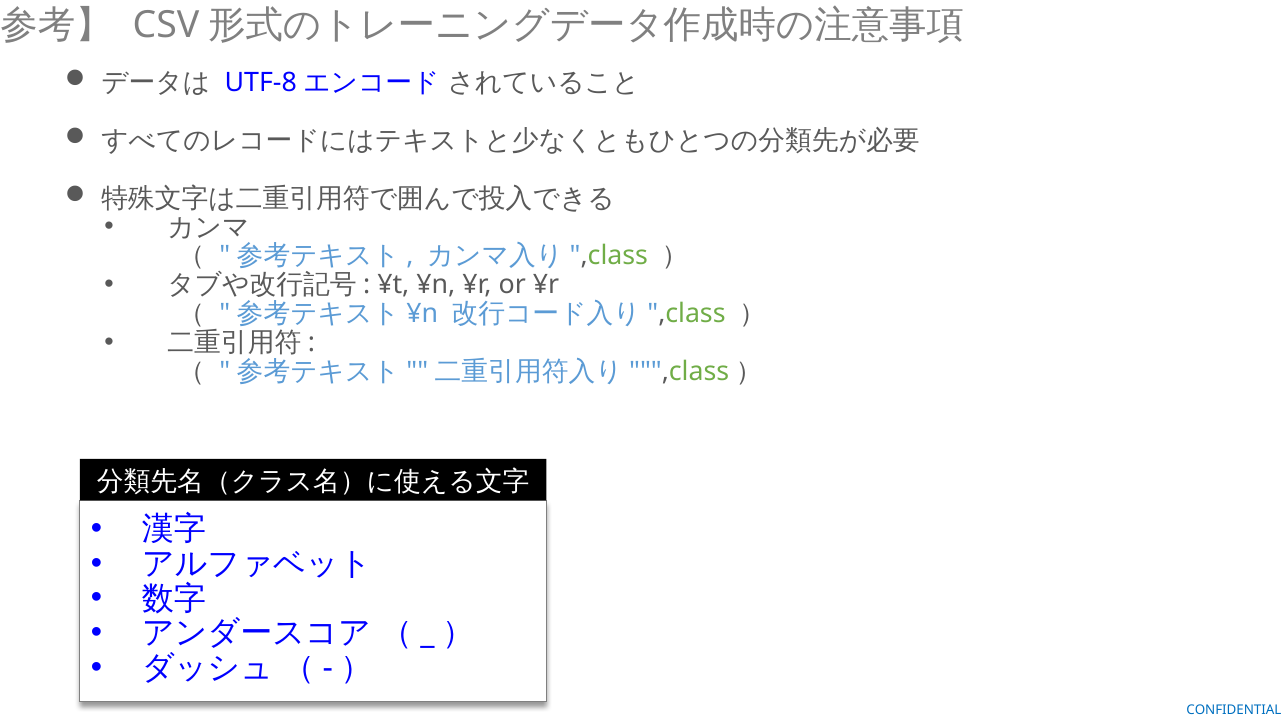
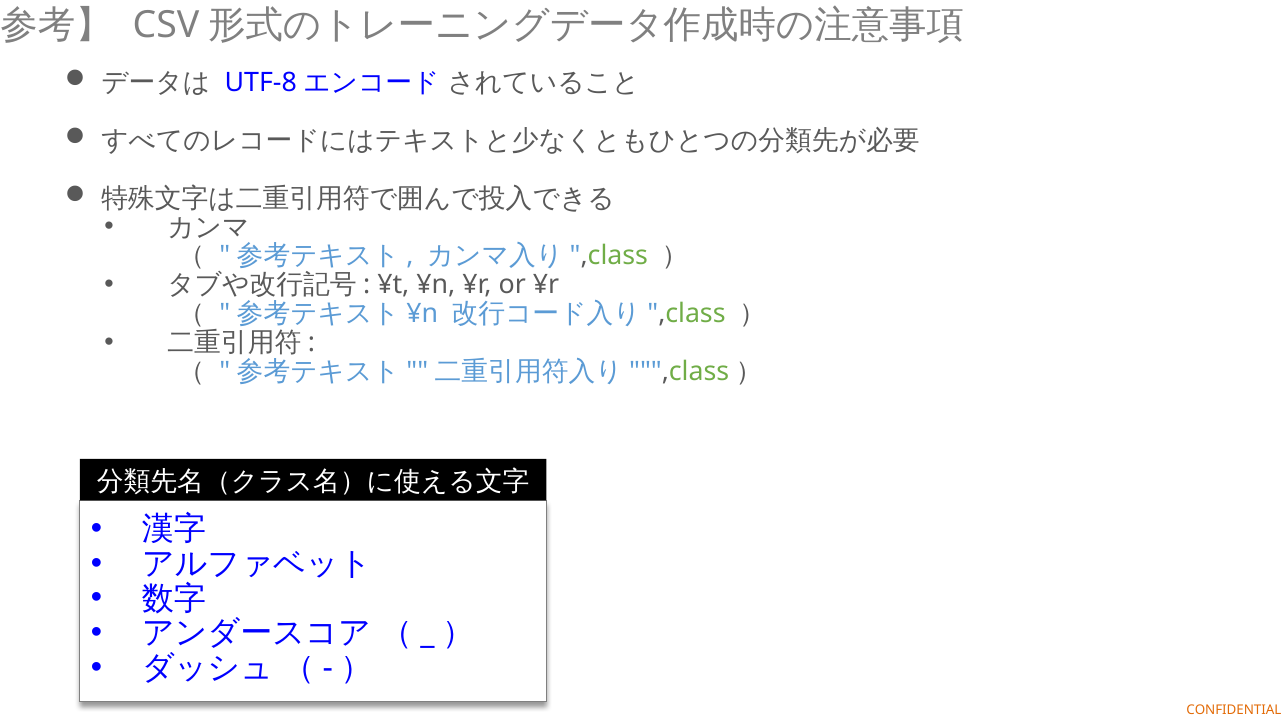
CONFIDENTIAL colour: blue -> orange
